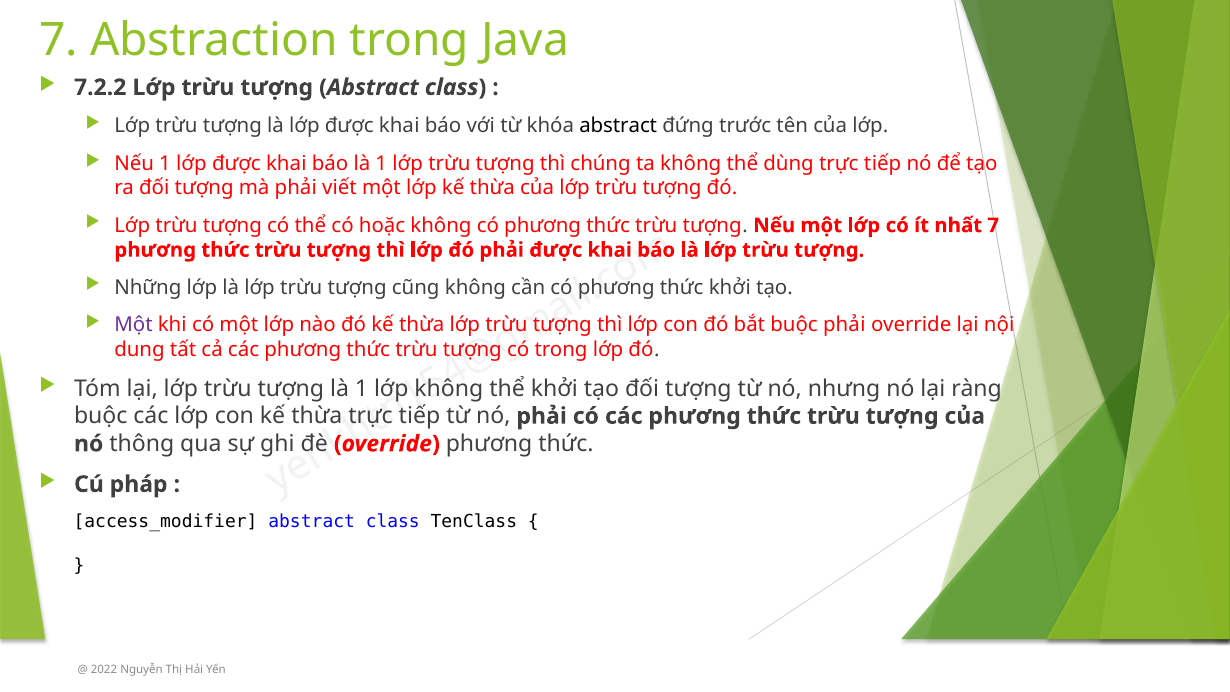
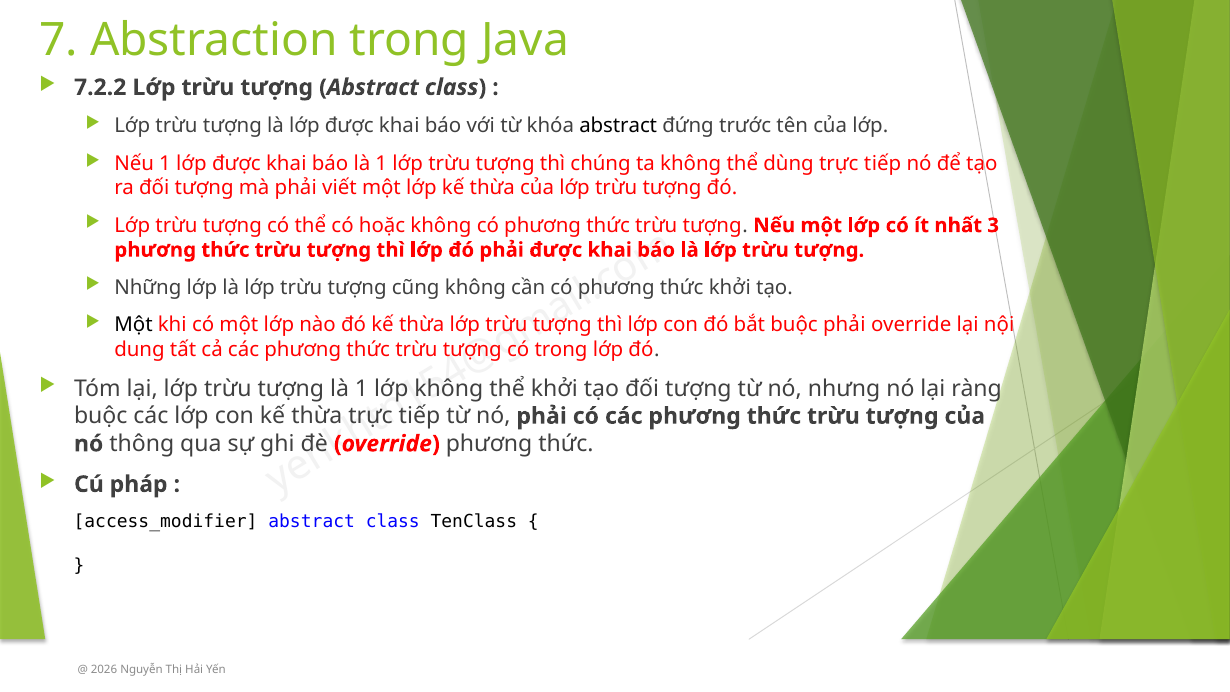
nhất 7: 7 -> 3
Một at (134, 325) colour: purple -> black
2022: 2022 -> 2026
